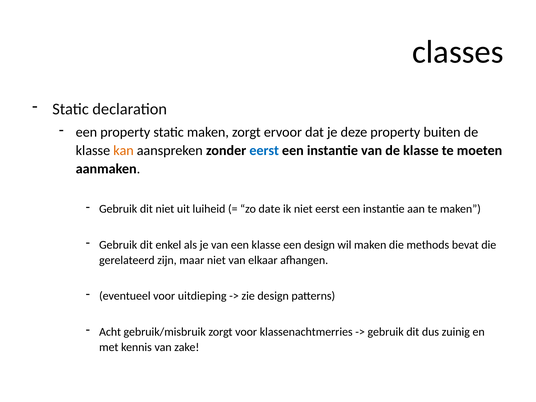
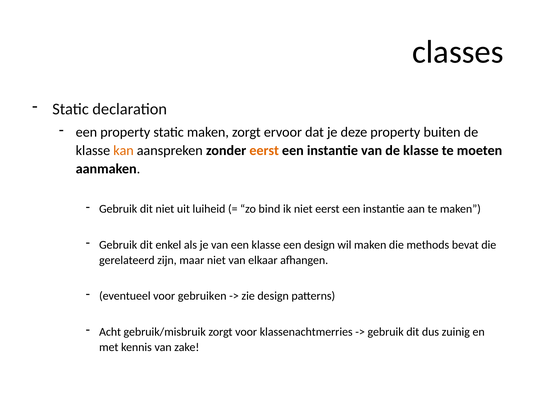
eerst at (264, 151) colour: blue -> orange
date: date -> bind
uitdieping: uitdieping -> gebruiken
